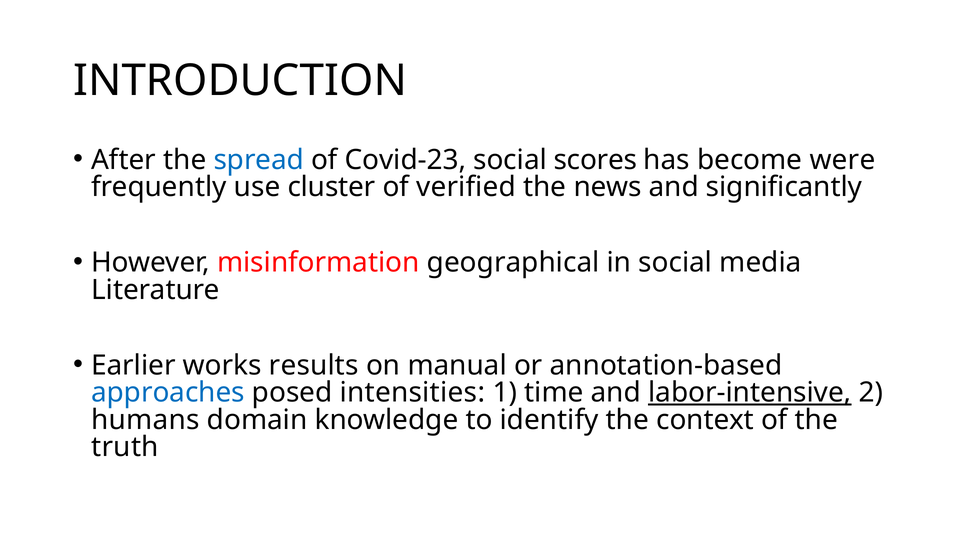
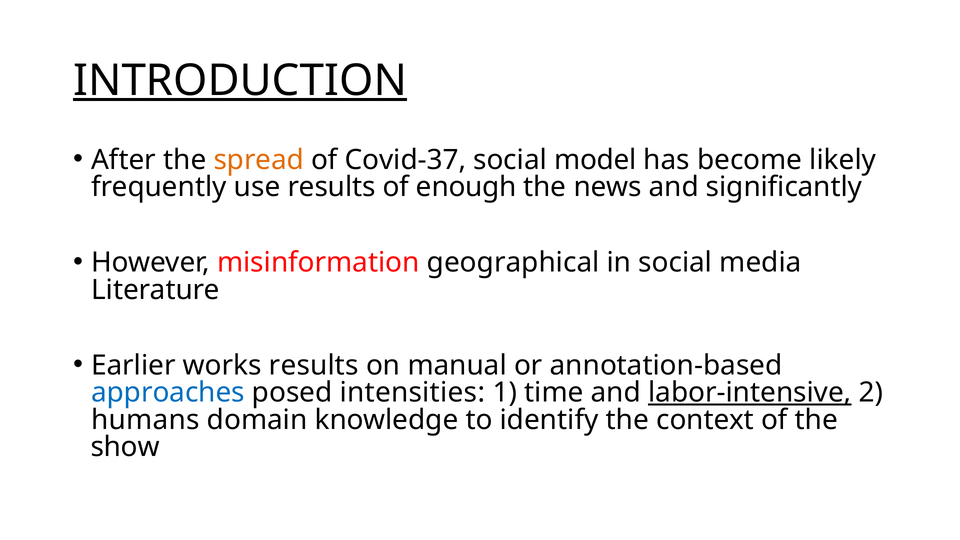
INTRODUCTION underline: none -> present
spread colour: blue -> orange
Covid-23: Covid-23 -> Covid-37
scores: scores -> model
were: were -> likely
use cluster: cluster -> results
verified: verified -> enough
truth: truth -> show
